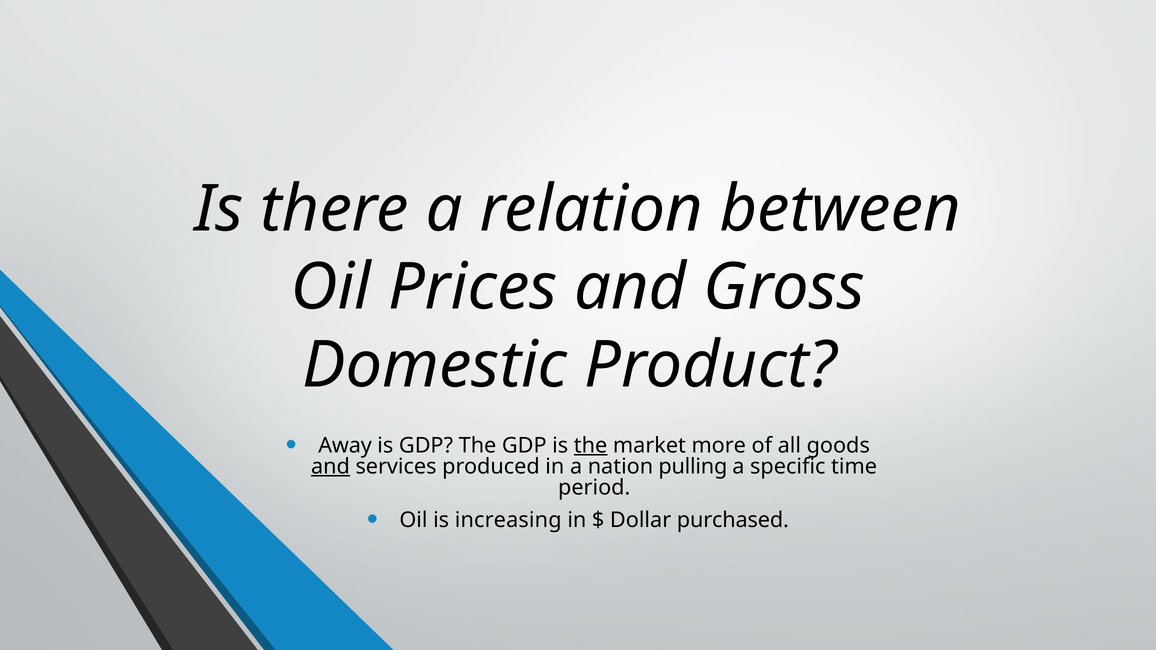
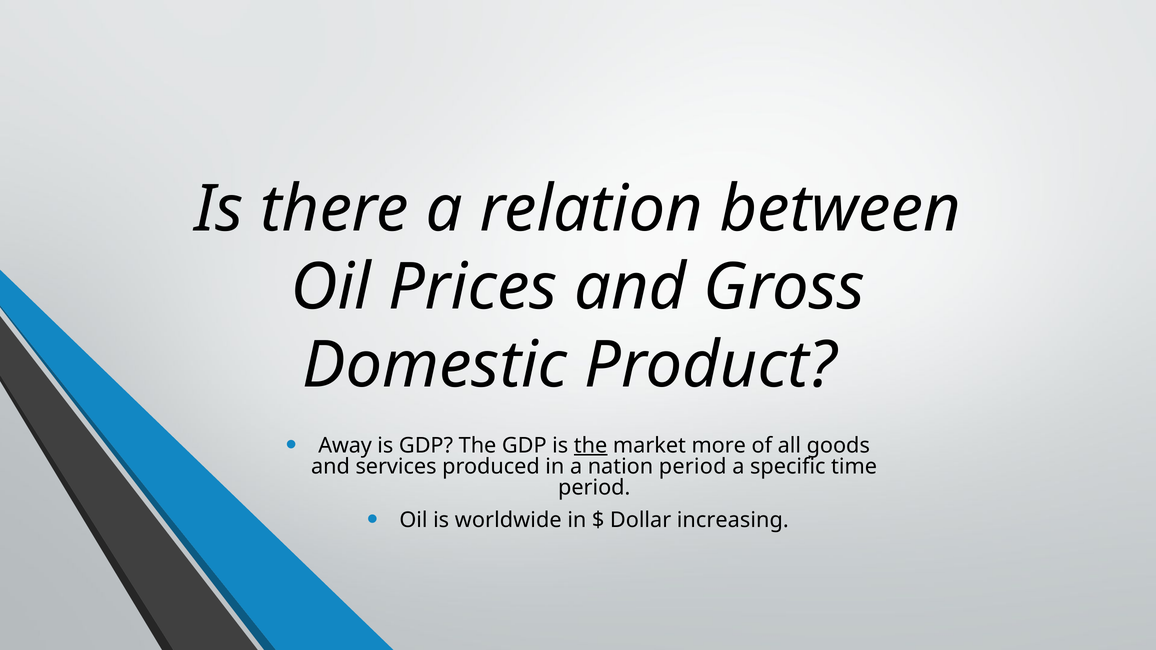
and at (330, 467) underline: present -> none
nation pulling: pulling -> period
increasing: increasing -> worldwide
purchased: purchased -> increasing
